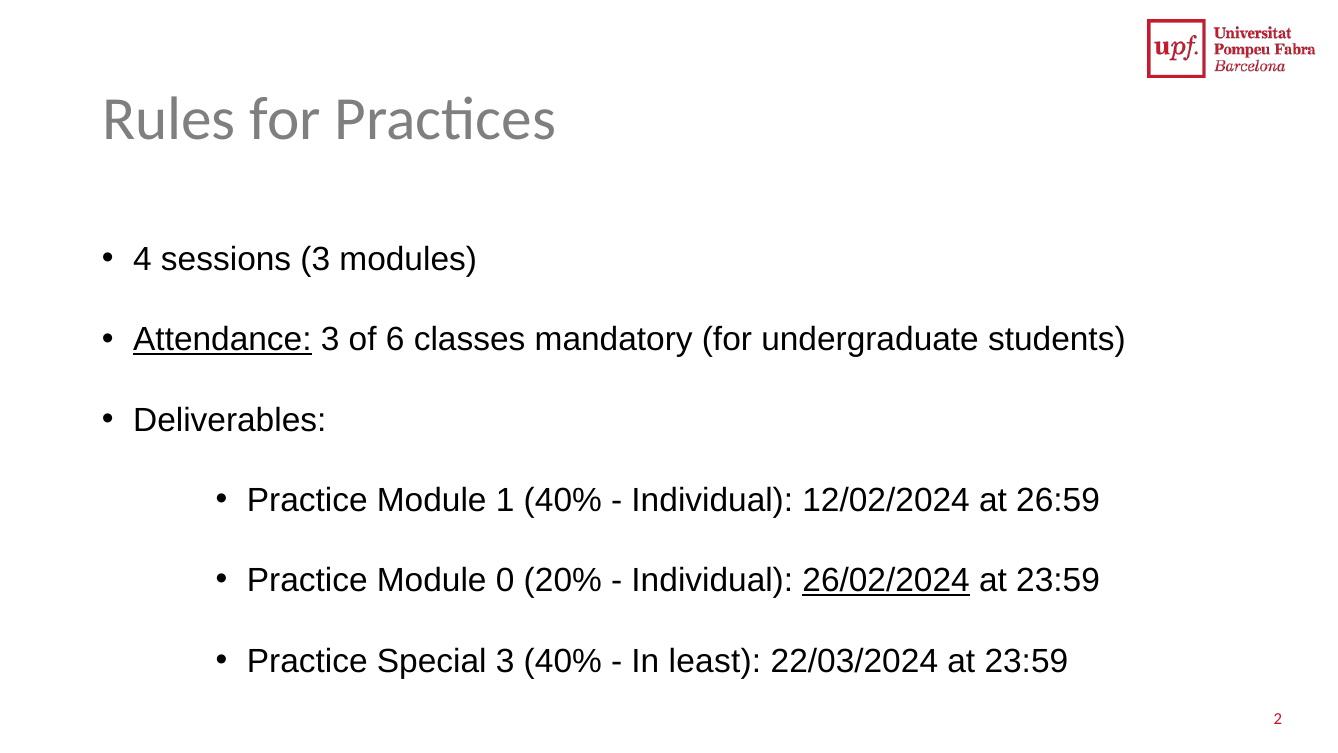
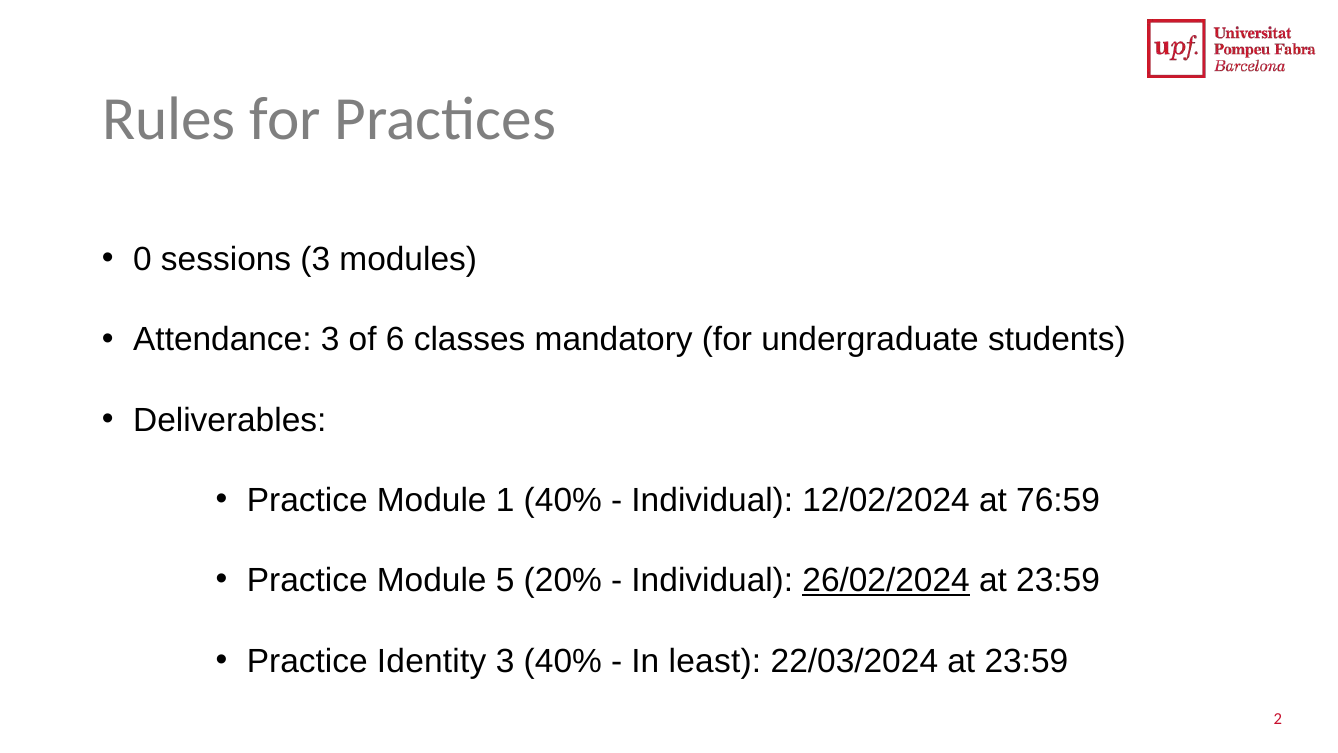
4: 4 -> 0
Attendance underline: present -> none
26:59: 26:59 -> 76:59
0: 0 -> 5
Special: Special -> Identity
